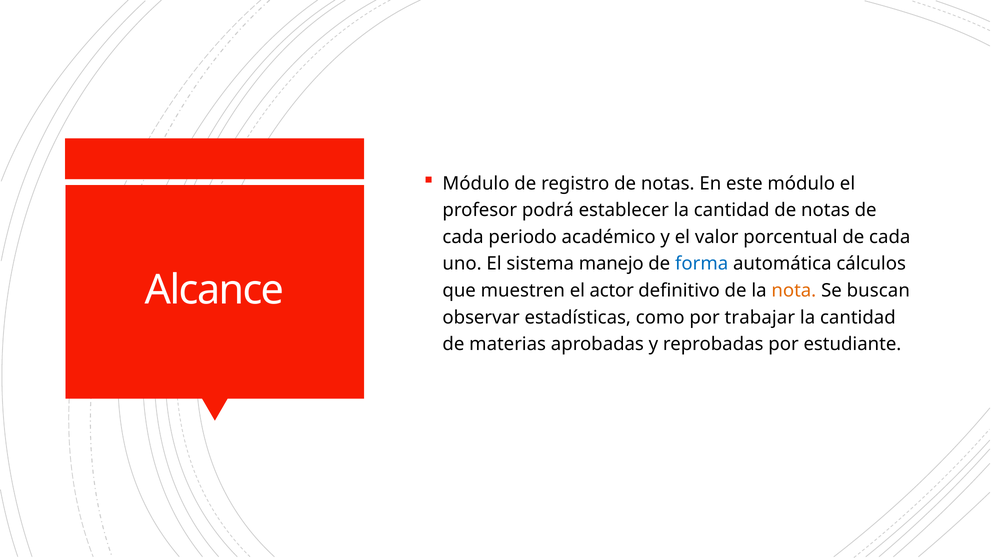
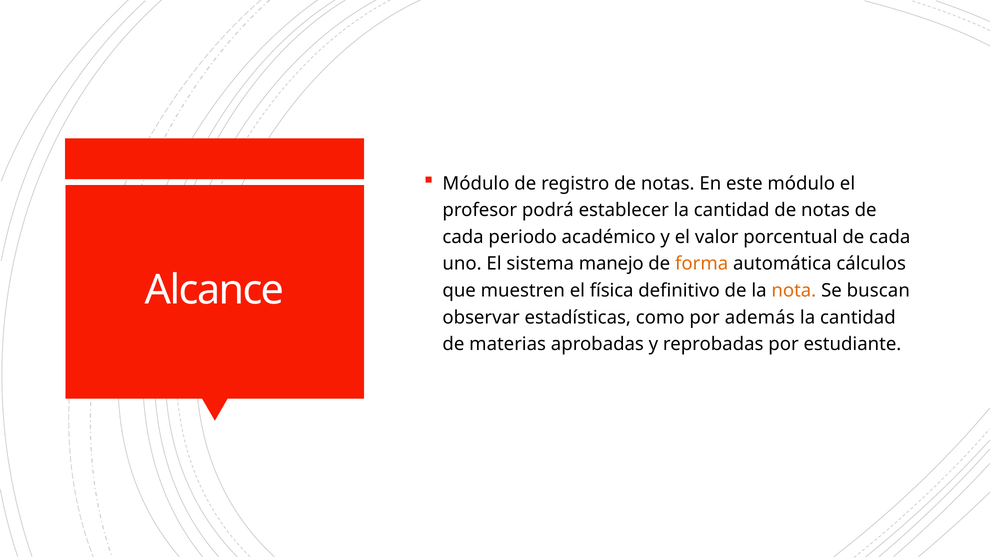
forma colour: blue -> orange
actor: actor -> física
trabajar: trabajar -> además
